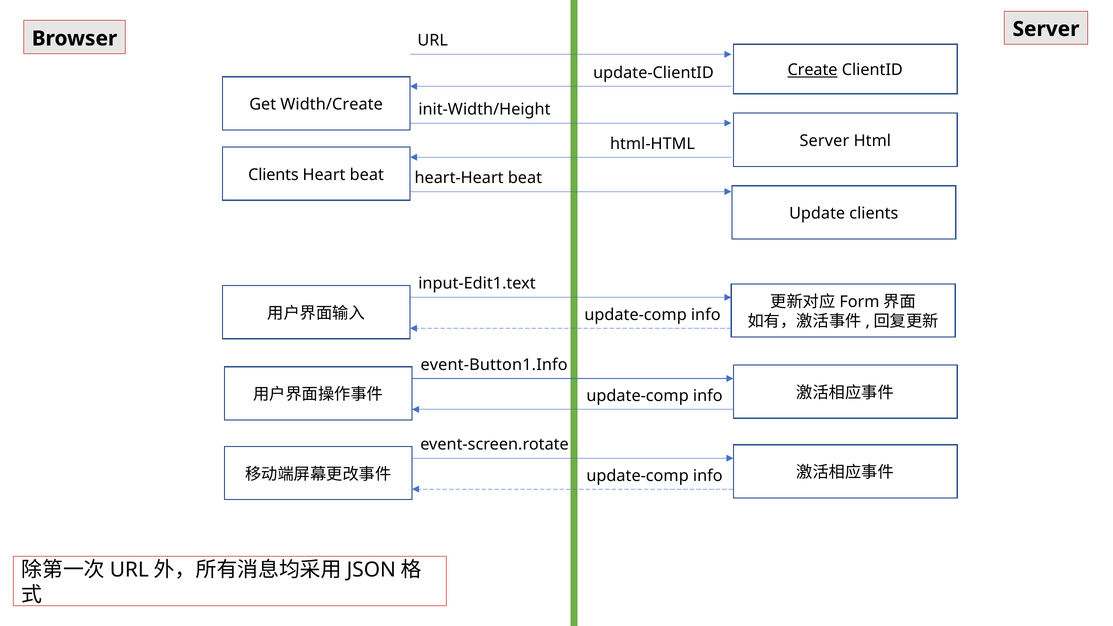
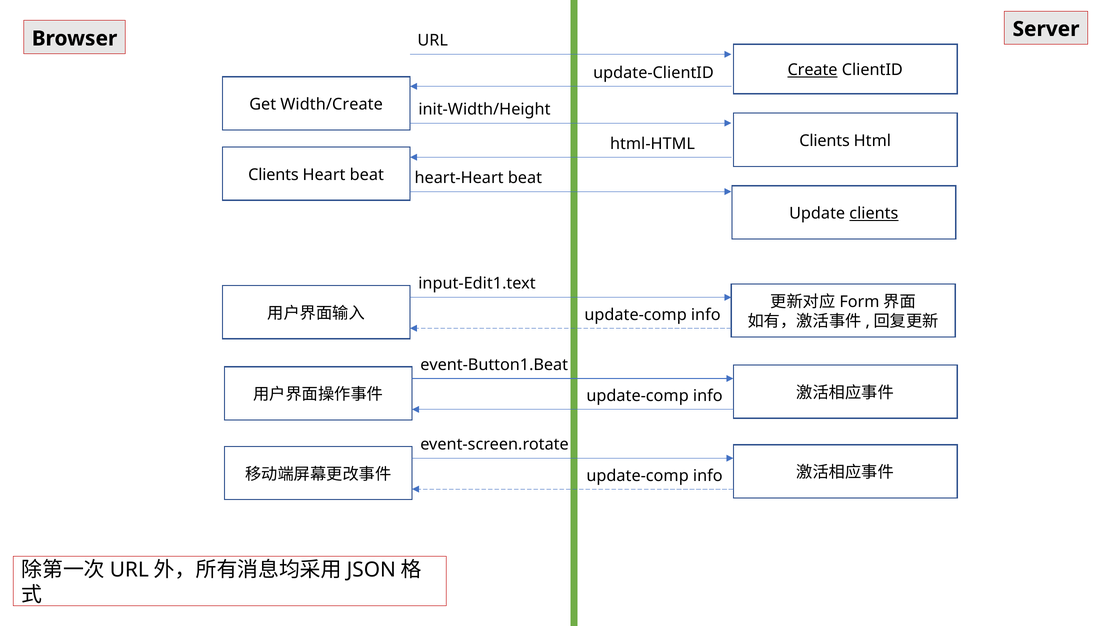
Server at (824, 141): Server -> Clients
clients at (874, 214) underline: none -> present
event-Button1.Info: event-Button1.Info -> event-Button1.Beat
